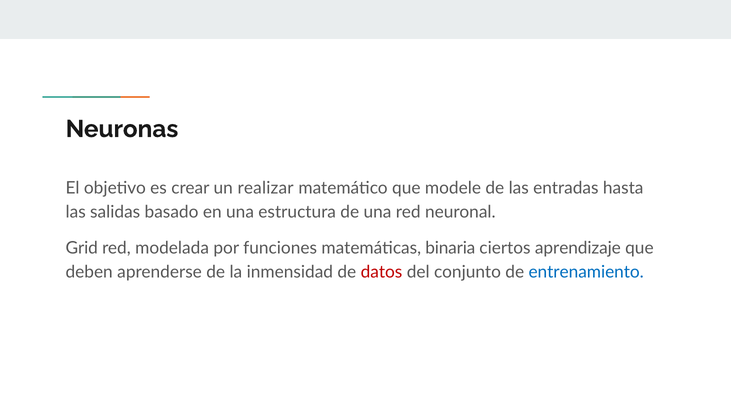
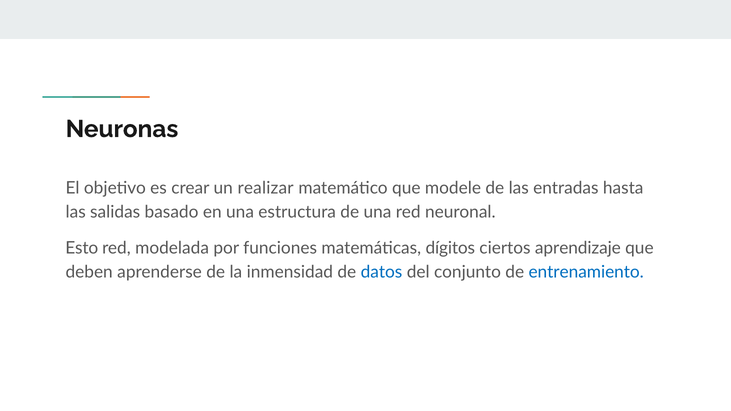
Grid: Grid -> Esto
binaria: binaria -> dígitos
datos colour: red -> blue
